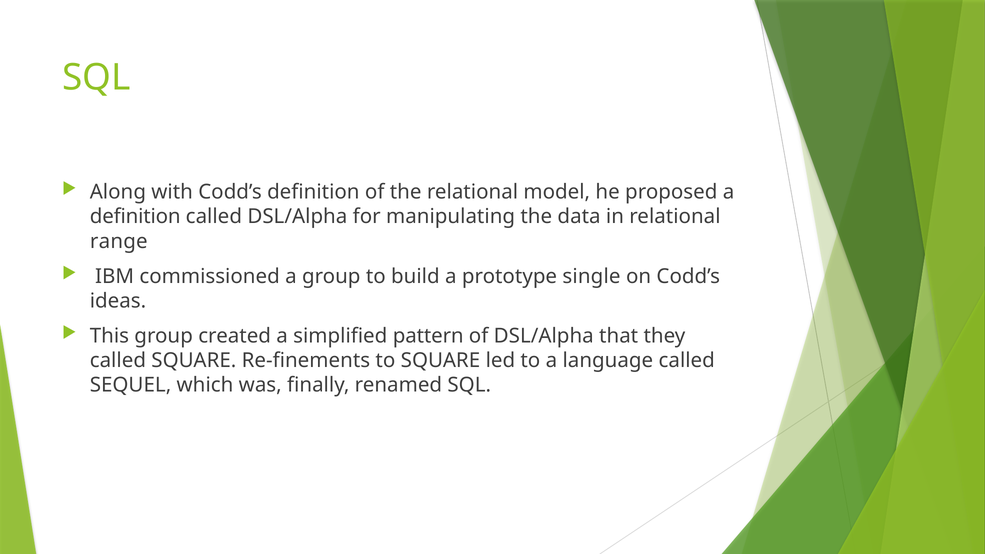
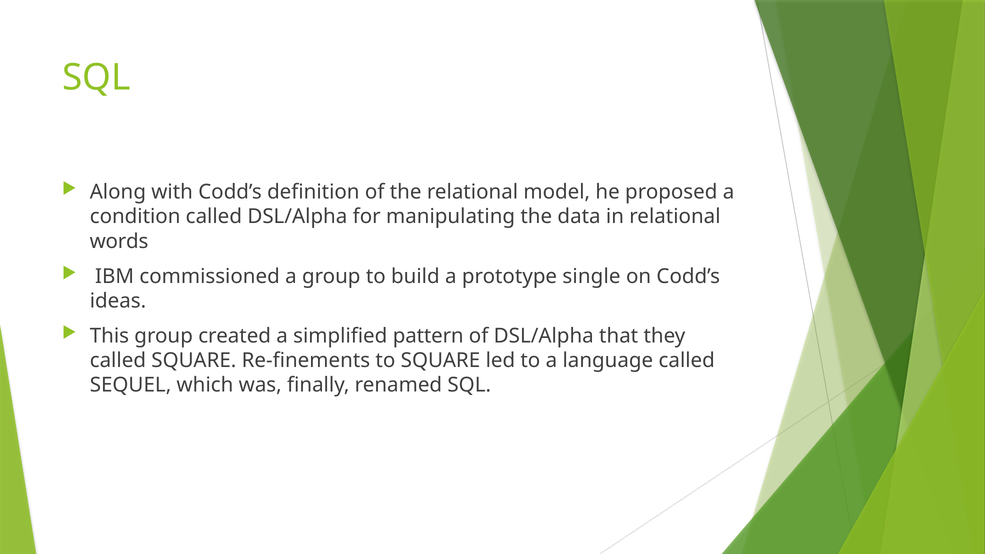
definition at (135, 217): definition -> condition
range: range -> words
